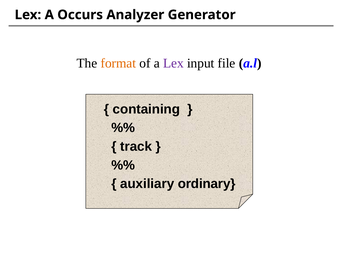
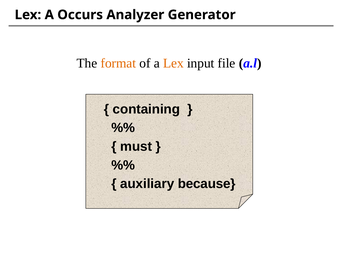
Lex at (173, 63) colour: purple -> orange
track: track -> must
ordinary: ordinary -> because
